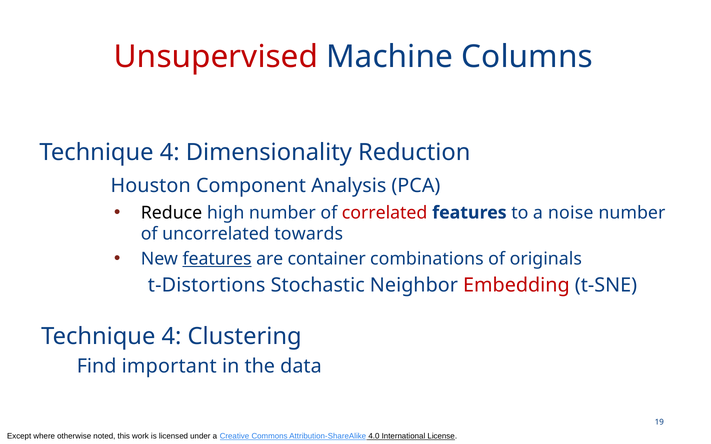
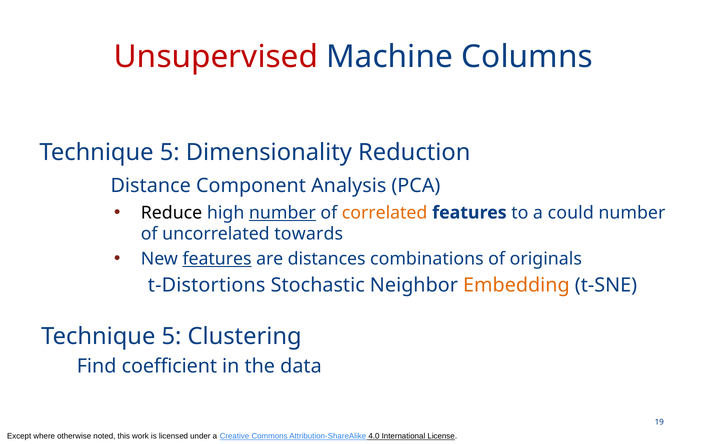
4 at (170, 153): 4 -> 5
Houston: Houston -> Distance
number at (282, 213) underline: none -> present
correlated colour: red -> orange
noise: noise -> could
container: container -> distances
Embedding colour: red -> orange
4 at (171, 337): 4 -> 5
important: important -> coefficient
